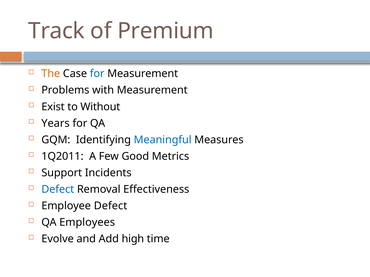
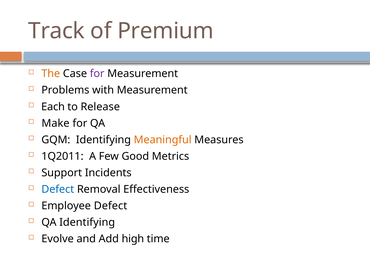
for at (97, 74) colour: blue -> purple
Exist: Exist -> Each
Without: Without -> Release
Years: Years -> Make
Meaningful colour: blue -> orange
QA Employees: Employees -> Identifying
